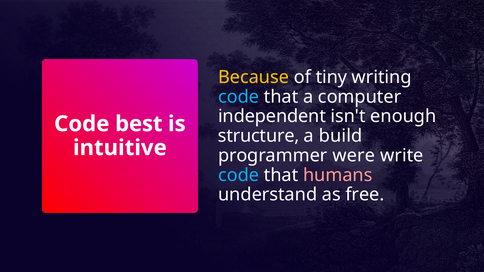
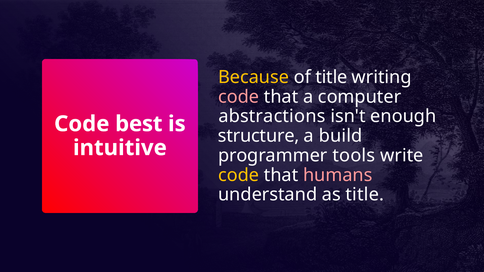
of tiny: tiny -> title
code at (239, 97) colour: light blue -> pink
independent: independent -> abstractions
were: were -> tools
code at (239, 175) colour: light blue -> yellow
as free: free -> title
